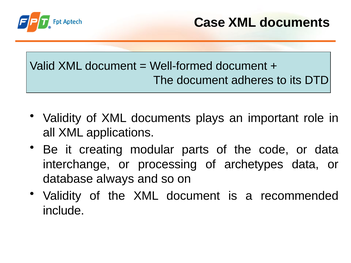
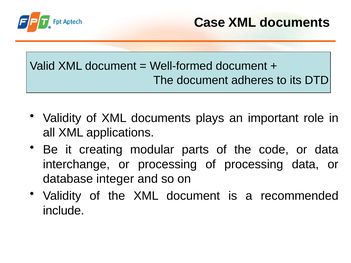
of archetypes: archetypes -> processing
always: always -> integer
